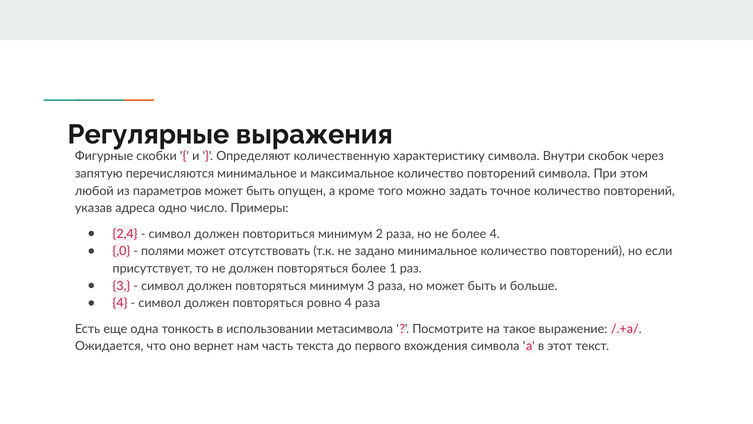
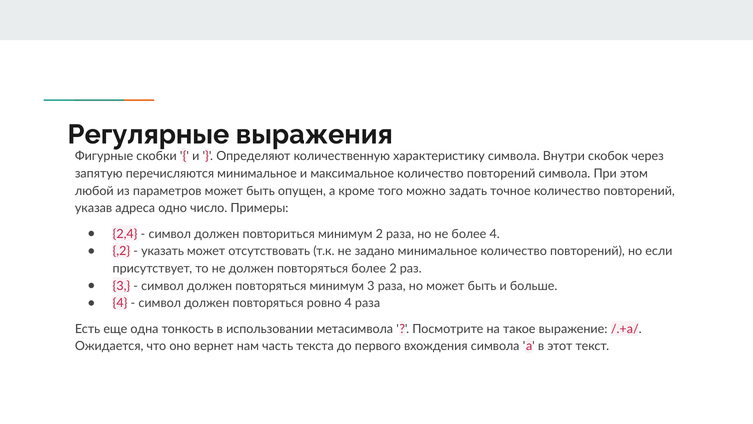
,0: ,0 -> ,2
полями: полями -> указать
более 1: 1 -> 2
